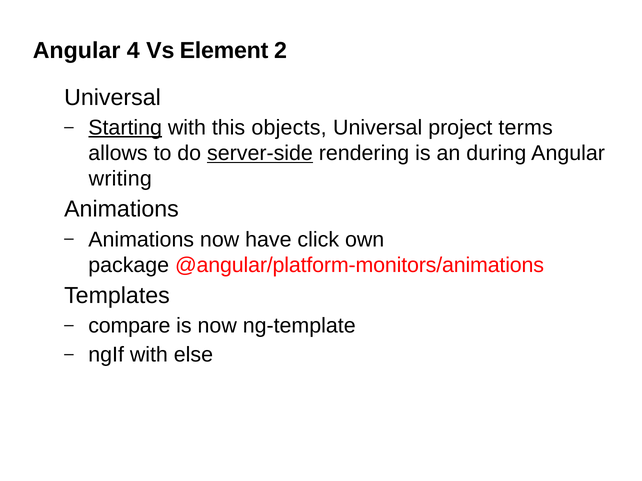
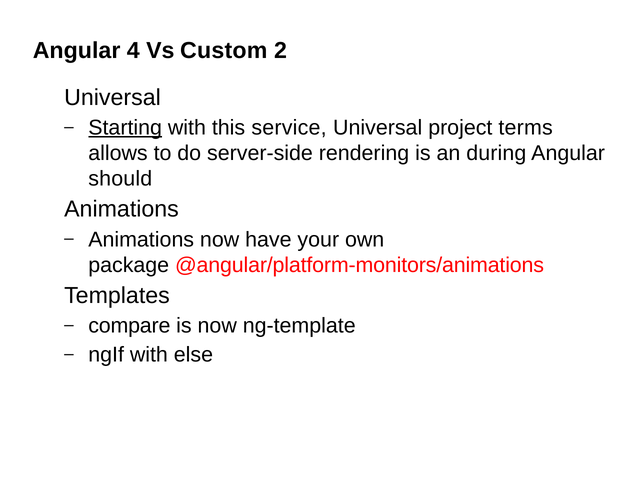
Element: Element -> Custom
objects: objects -> service
server-side underline: present -> none
writing: writing -> should
click: click -> your
